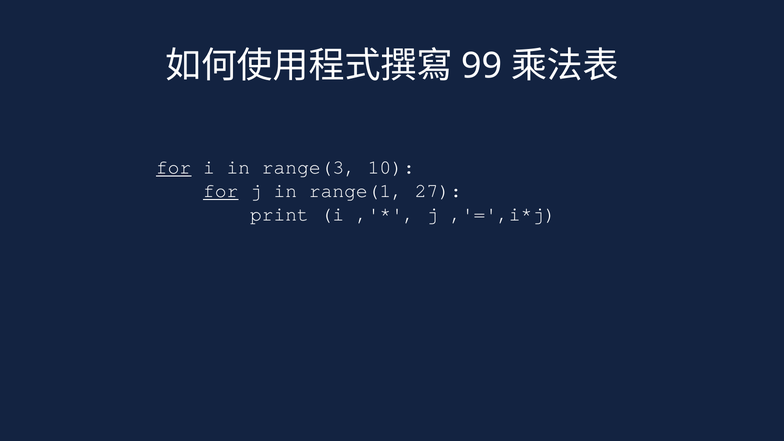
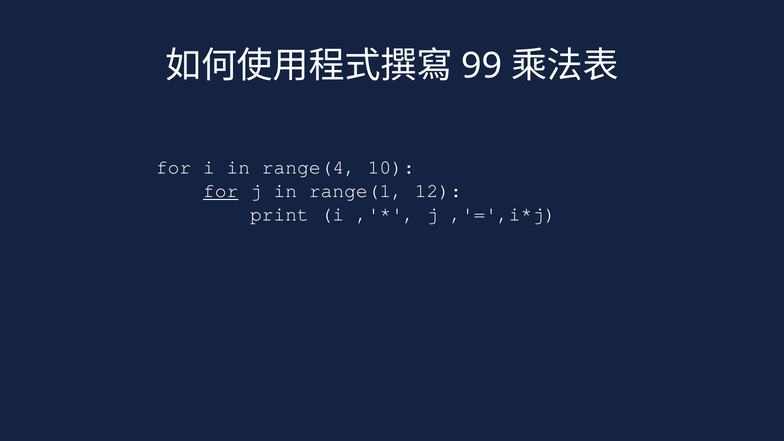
for at (174, 167) underline: present -> none
range(3: range(3 -> range(4
27: 27 -> 12
